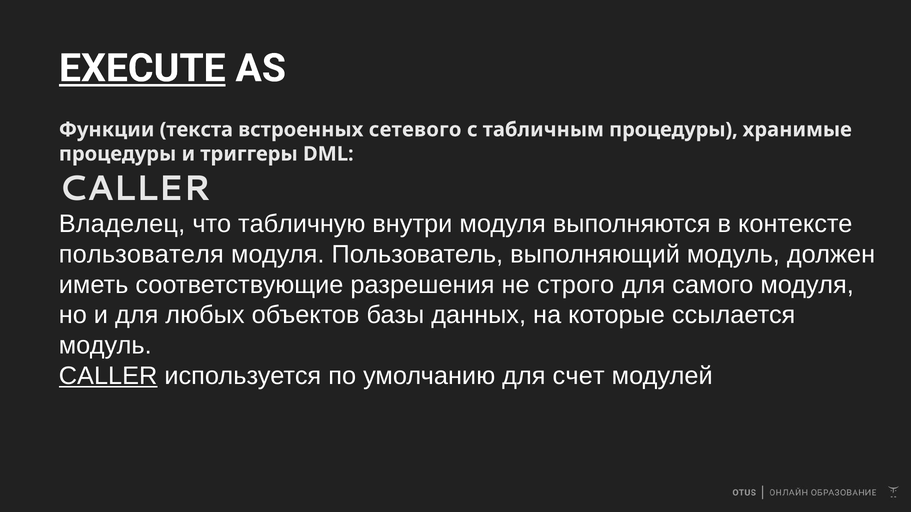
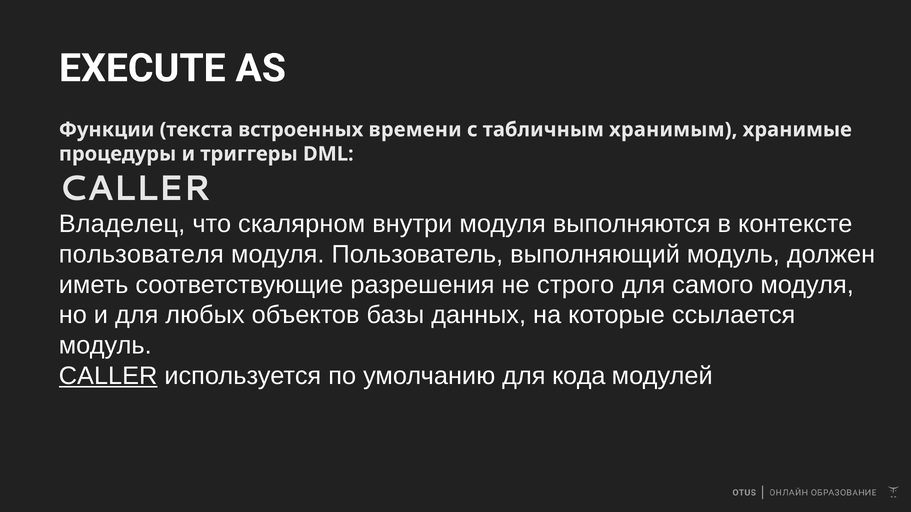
EXECUTE underline: present -> none
сетевого: сетевого -> времени
табличным процедуры: процедуры -> хранимым
табличную: табличную -> скалярном
счет: счет -> кода
